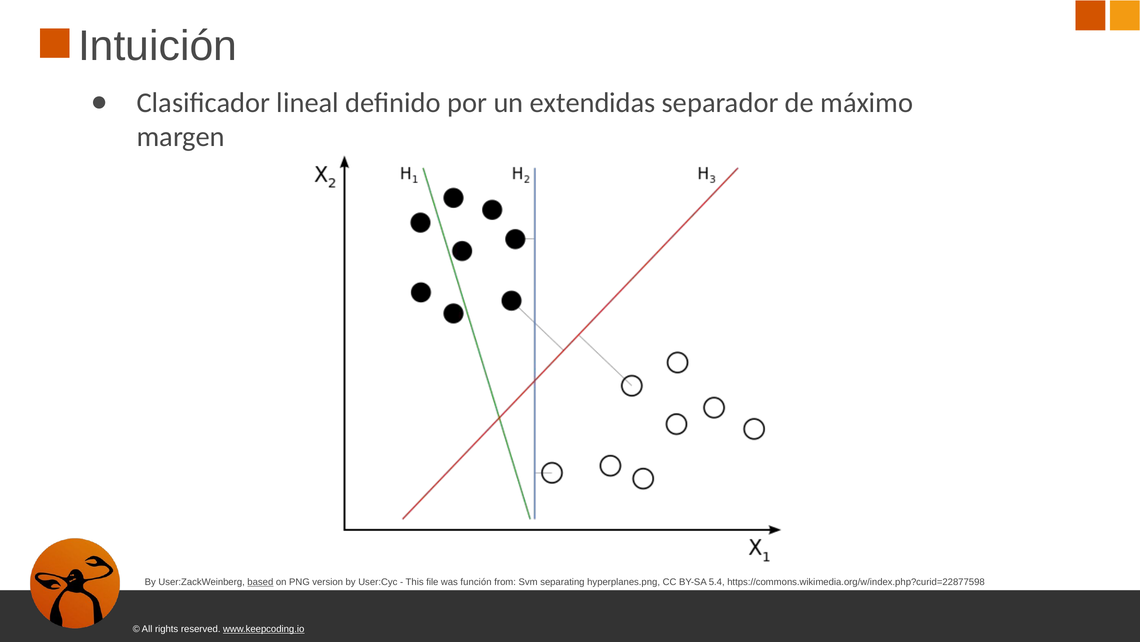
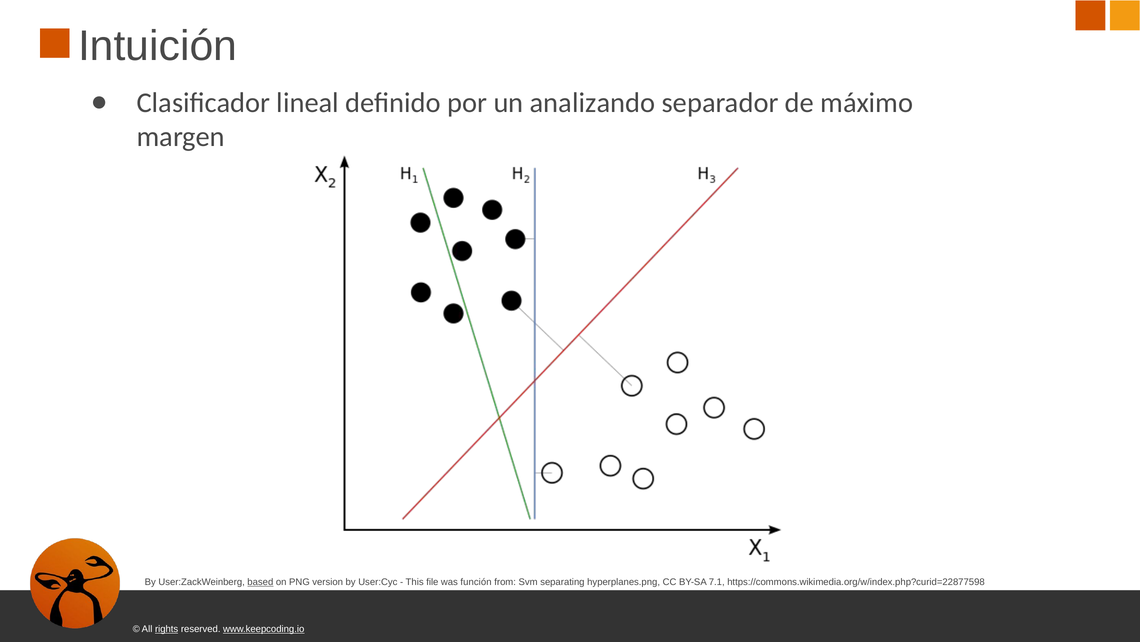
extendidas: extendidas -> analizando
5.4: 5.4 -> 7.1
rights underline: none -> present
